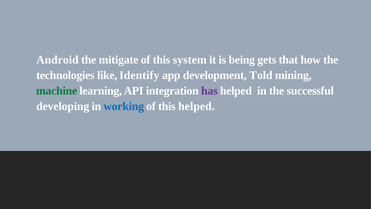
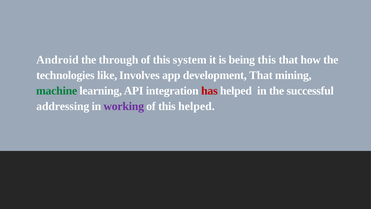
mitigate: mitigate -> through
being gets: gets -> this
Identify: Identify -> Involves
development Told: Told -> That
has colour: purple -> red
developing: developing -> addressing
working colour: blue -> purple
